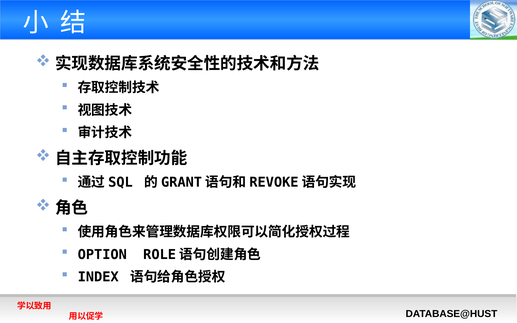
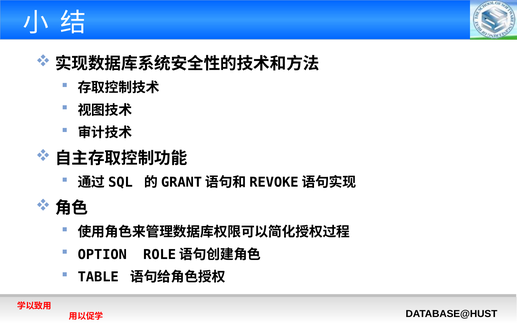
INDEX: INDEX -> TABLE
